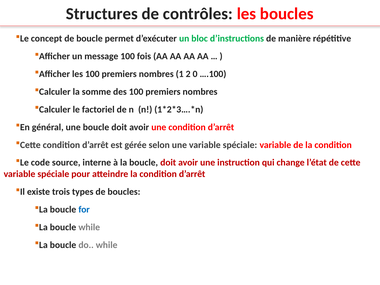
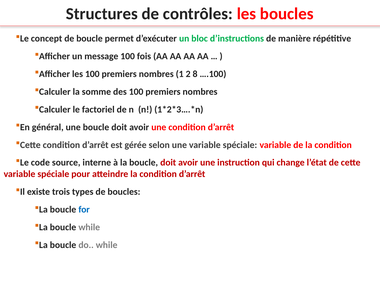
0: 0 -> 8
